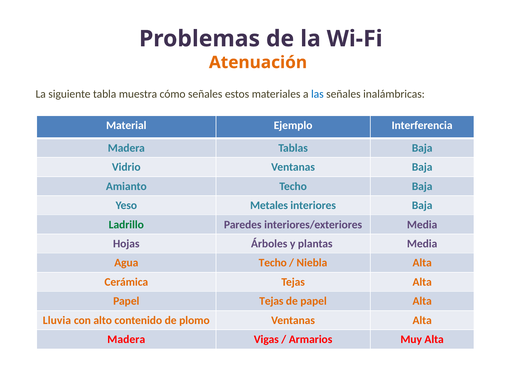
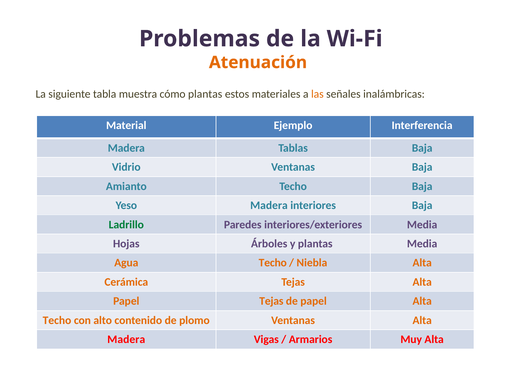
cómo señales: señales -> plantas
las colour: blue -> orange
Yeso Metales: Metales -> Madera
Lluvia at (57, 320): Lluvia -> Techo
